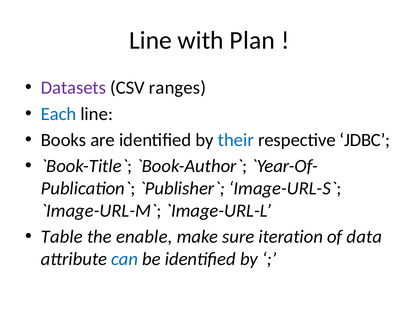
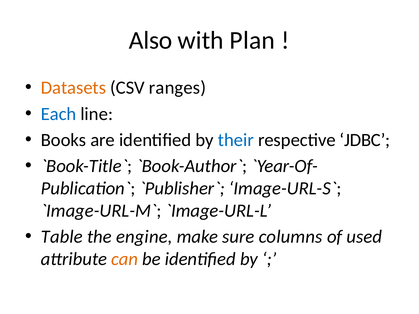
Line at (151, 41): Line -> Also
Datasets colour: purple -> orange
enable: enable -> engine
iteration: iteration -> columns
data: data -> used
can colour: blue -> orange
